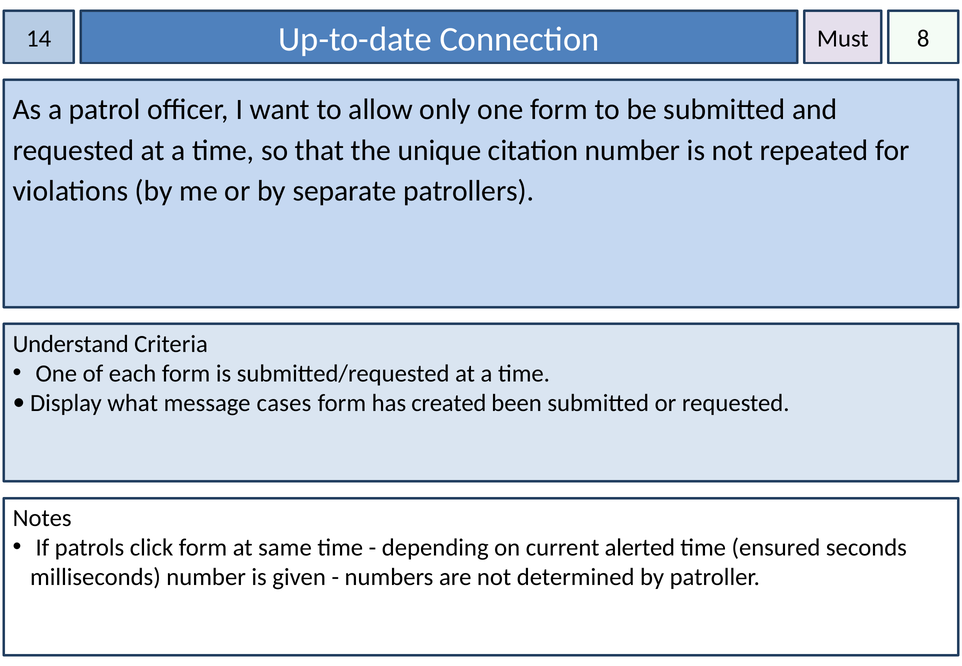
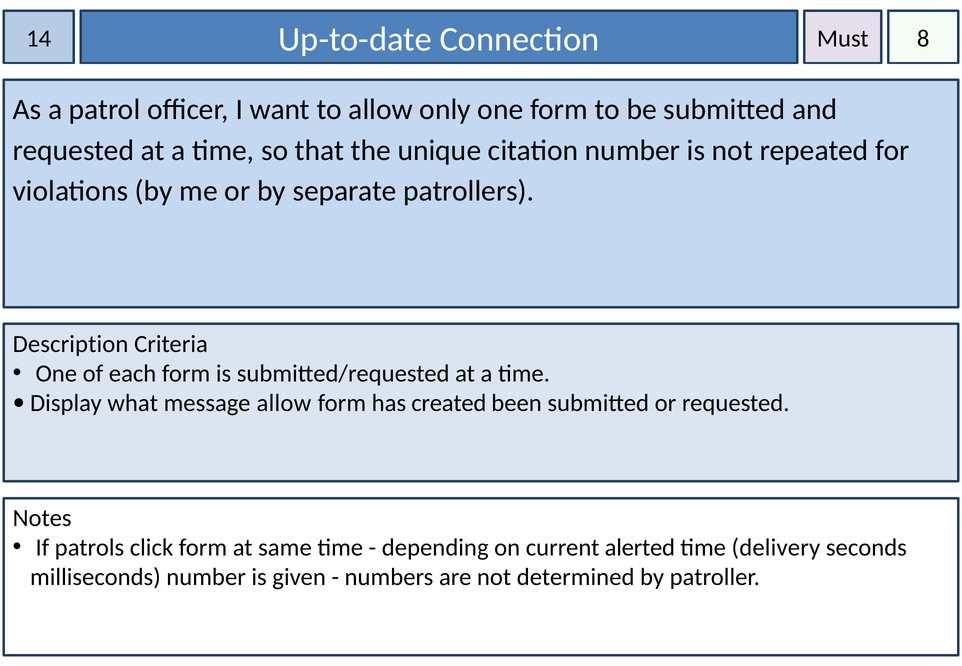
Understand: Understand -> Description
message cases: cases -> allow
ensured: ensured -> delivery
